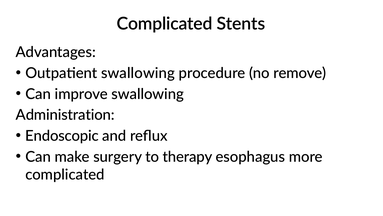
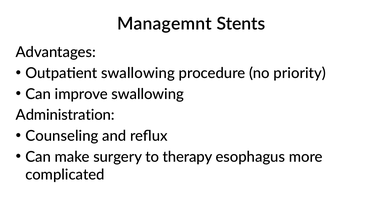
Complicated at (165, 24): Complicated -> Managemnt
remove: remove -> priority
Endoscopic: Endoscopic -> Counseling
